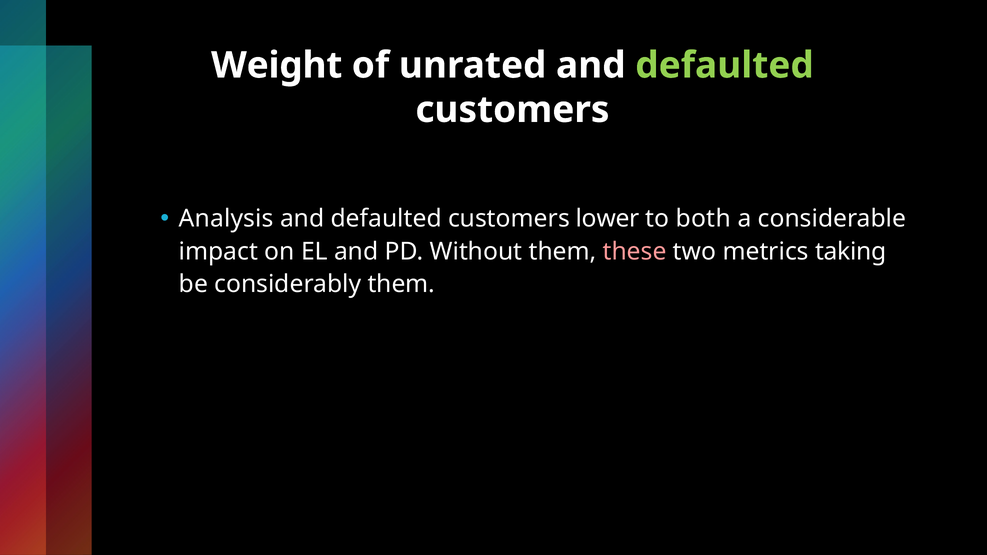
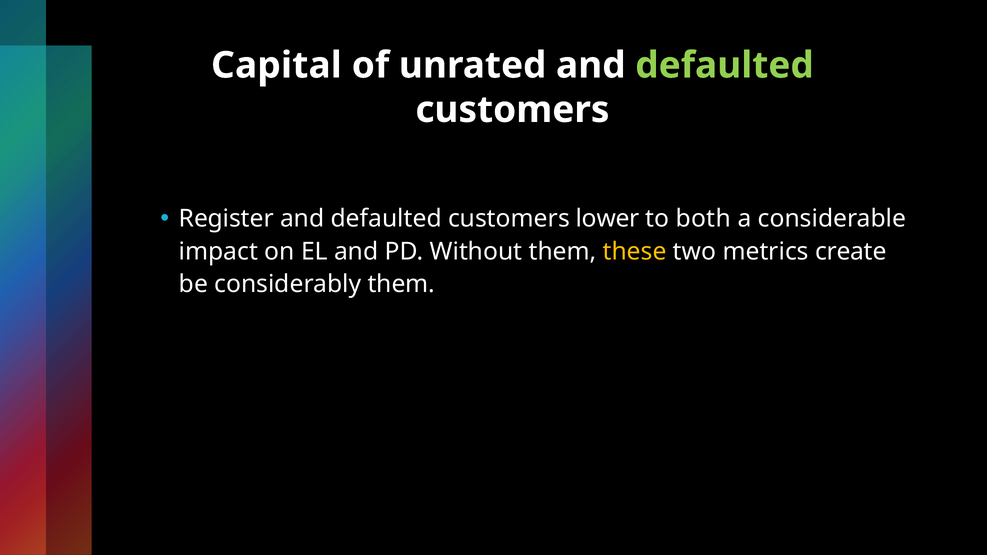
Weight: Weight -> Capital
Analysis: Analysis -> Register
these colour: pink -> yellow
taking: taking -> create
